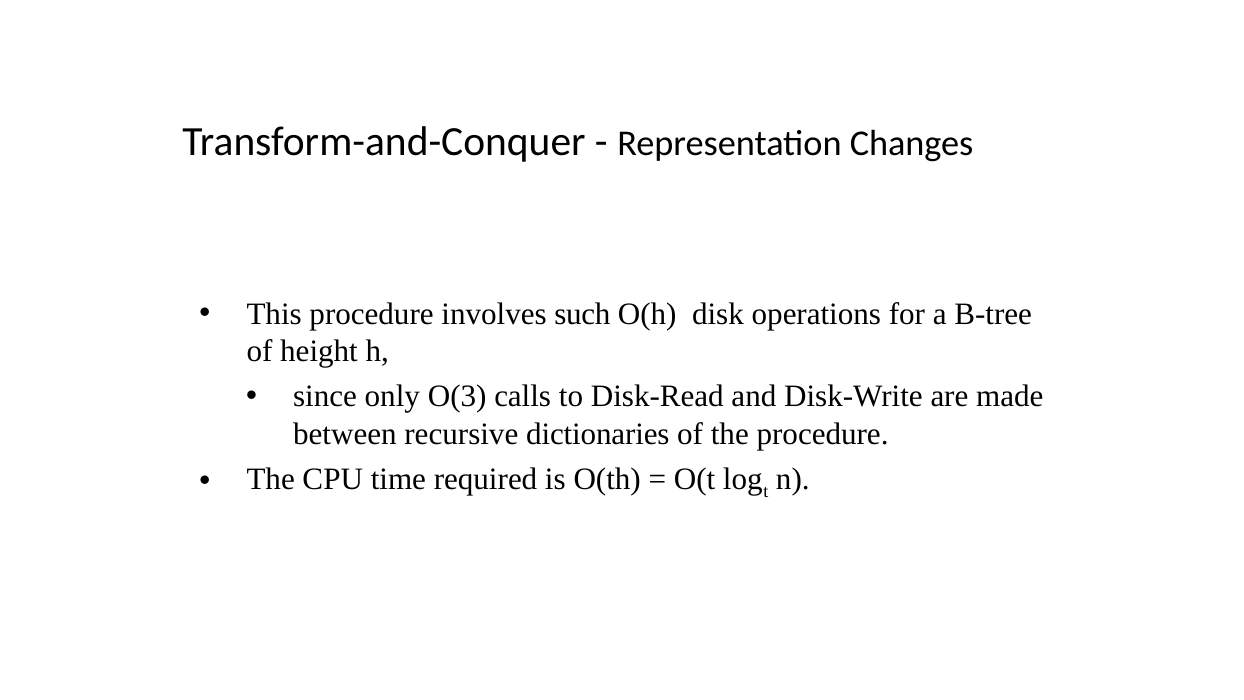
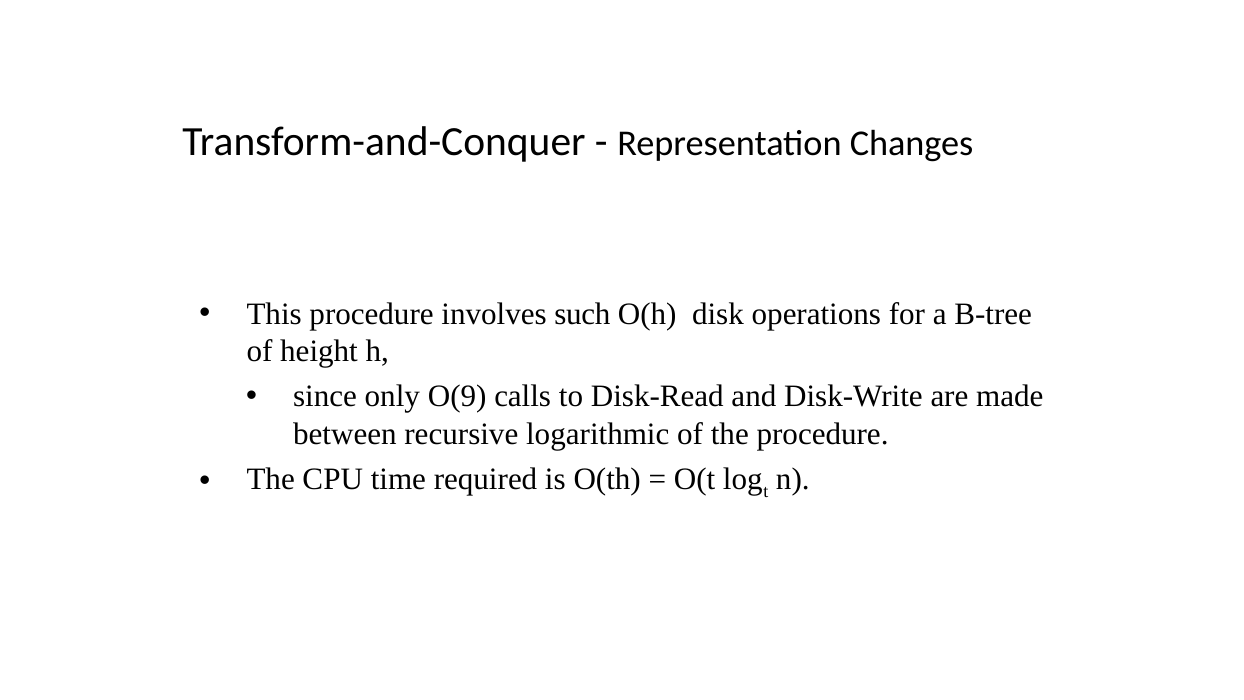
O(3: O(3 -> O(9
dictionaries: dictionaries -> logarithmic
